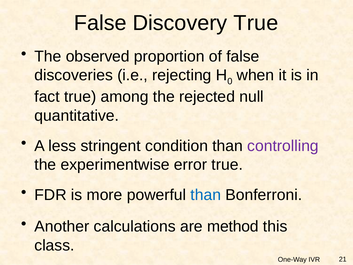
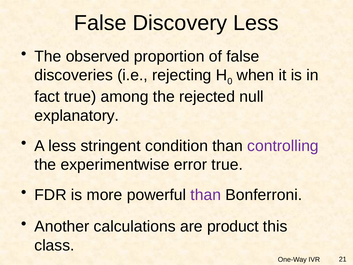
Discovery True: True -> Less
quantitative: quantitative -> explanatory
than at (206, 195) colour: blue -> purple
method: method -> product
